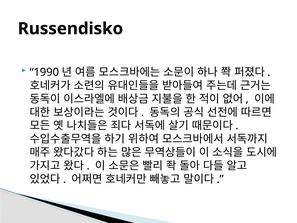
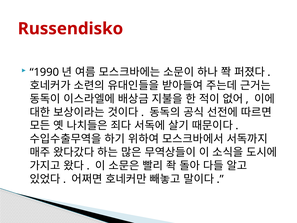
Russendisko colour: black -> red
